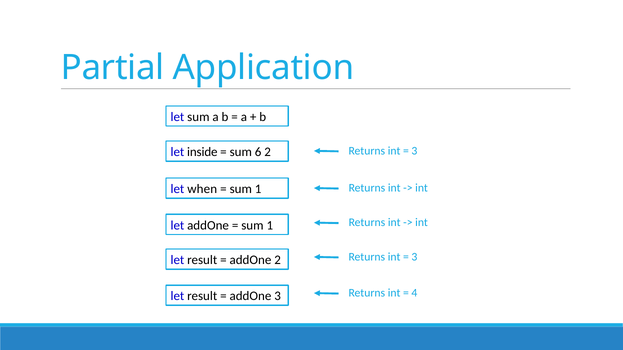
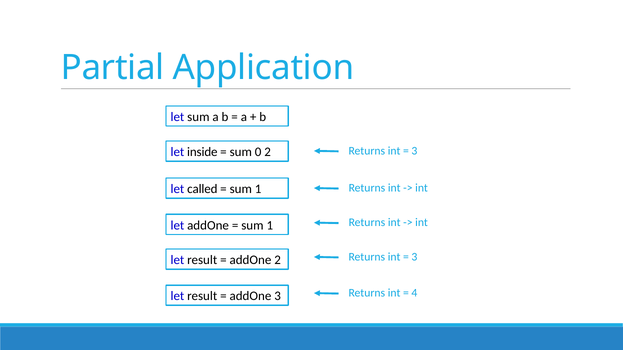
6: 6 -> 0
when: when -> called
